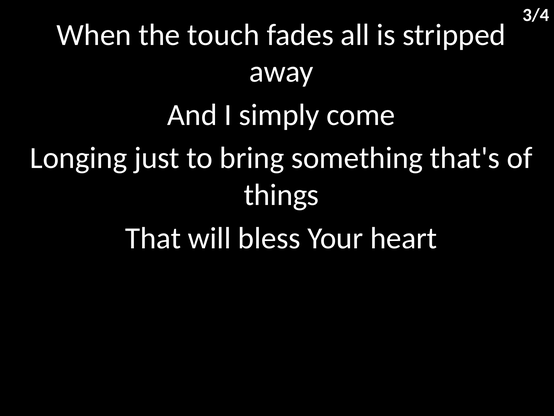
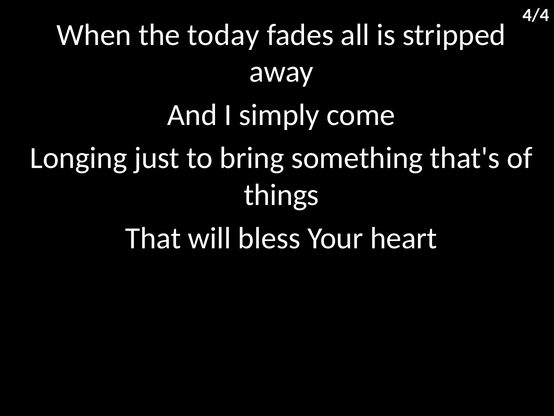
3/4: 3/4 -> 4/4
touch: touch -> today
